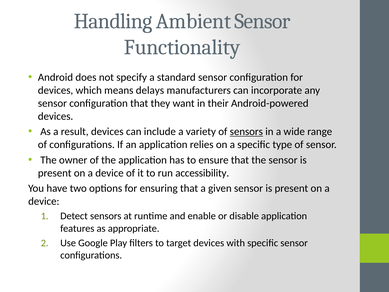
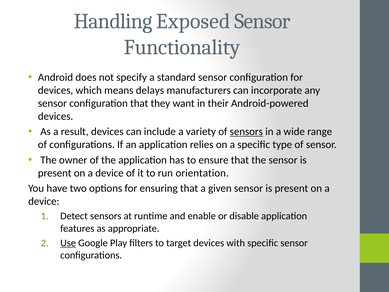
Ambient: Ambient -> Exposed
accessibility: accessibility -> orientation
Use underline: none -> present
